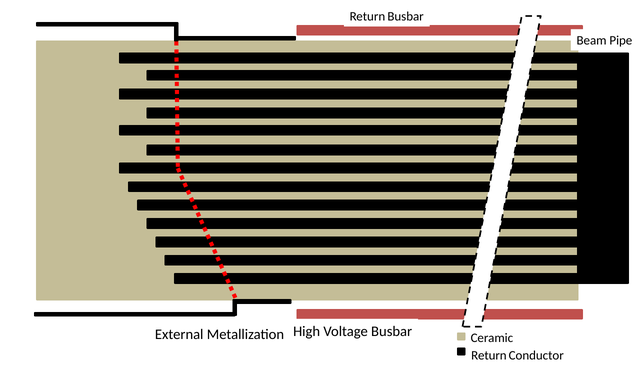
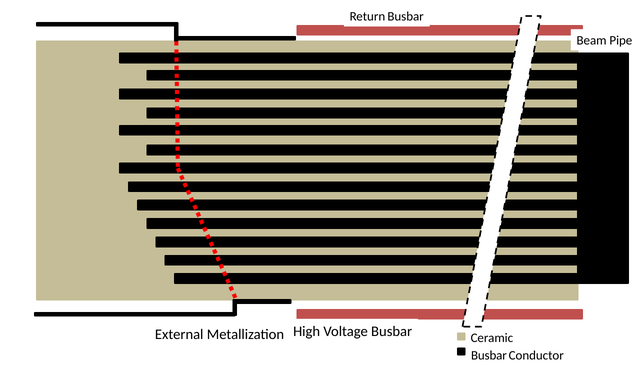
Return at (489, 356): Return -> Busbar
